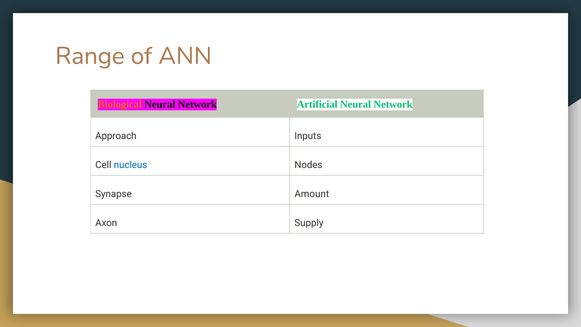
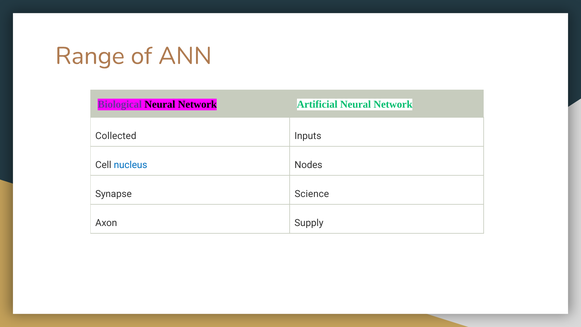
Biological colour: orange -> purple
Approach: Approach -> Collected
Amount: Amount -> Science
